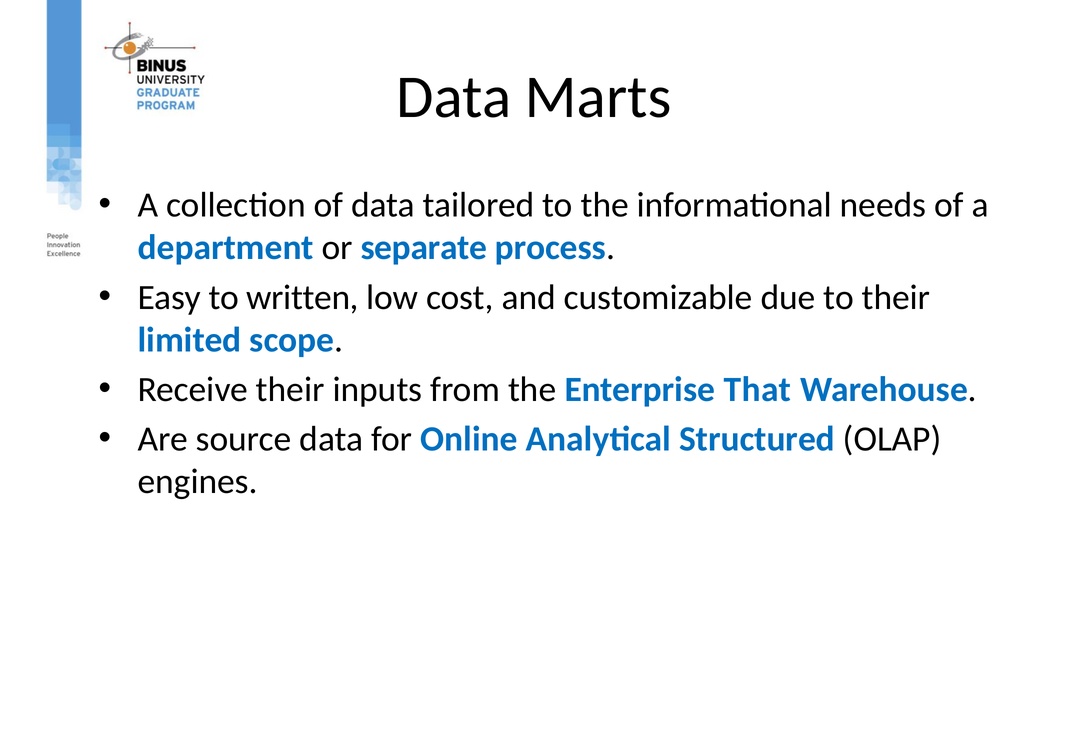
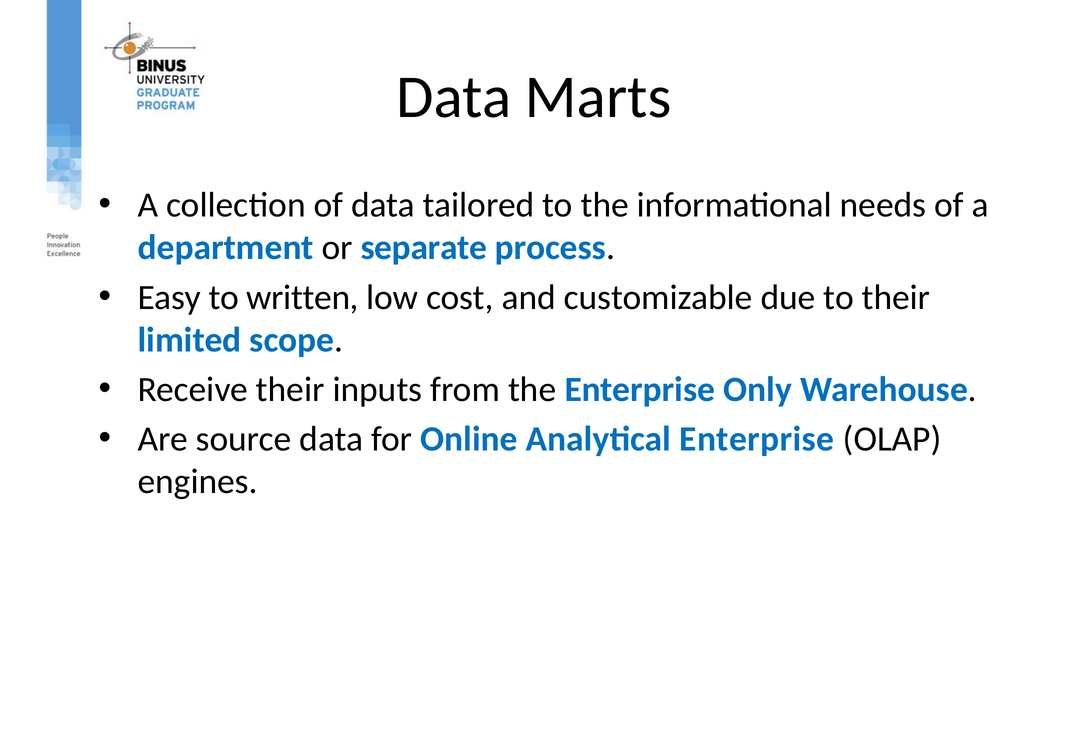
That: That -> Only
Analytical Structured: Structured -> Enterprise
